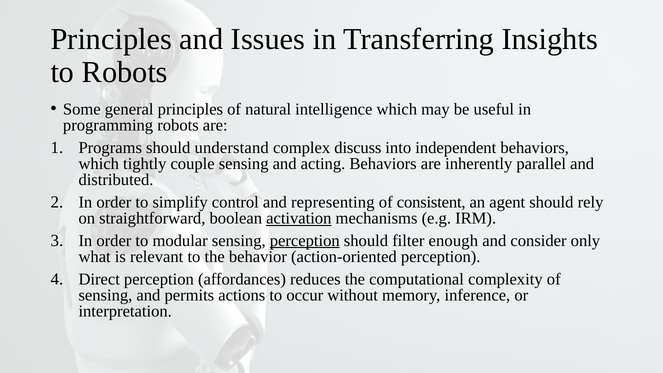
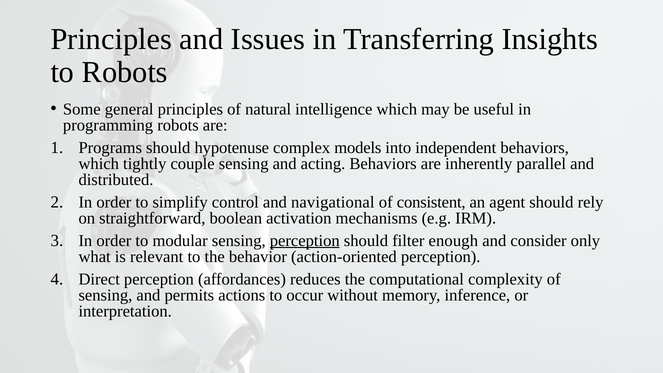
understand: understand -> hypotenuse
discuss: discuss -> models
representing: representing -> navigational
activation underline: present -> none
